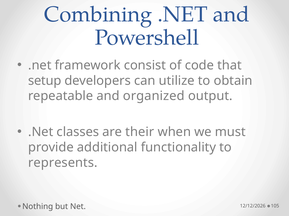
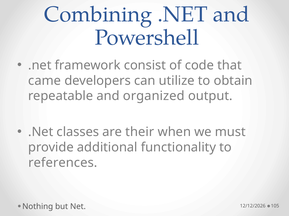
setup: setup -> came
represents: represents -> references
